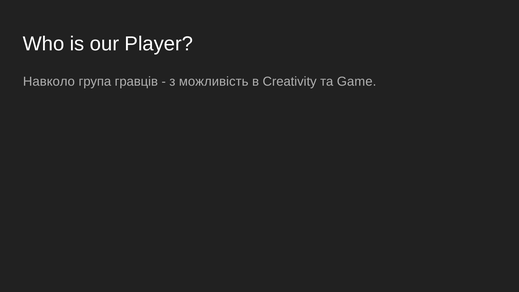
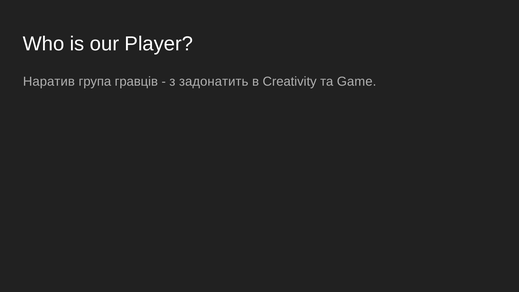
Навколо: Навколо -> Наратив
можливість: можливість -> задонатить
